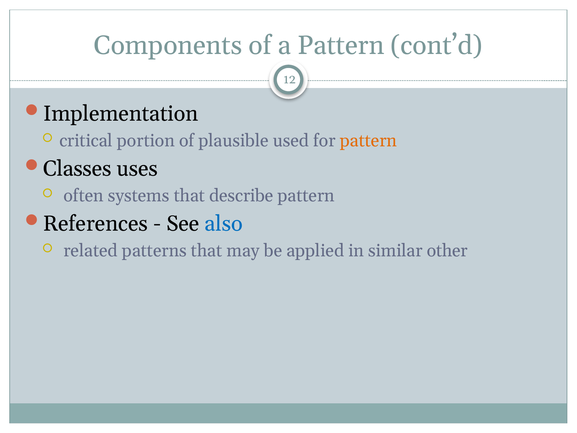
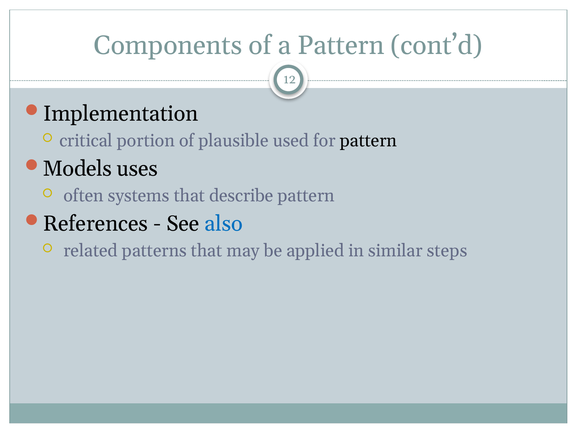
pattern at (368, 141) colour: orange -> black
Classes: Classes -> Models
other: other -> steps
